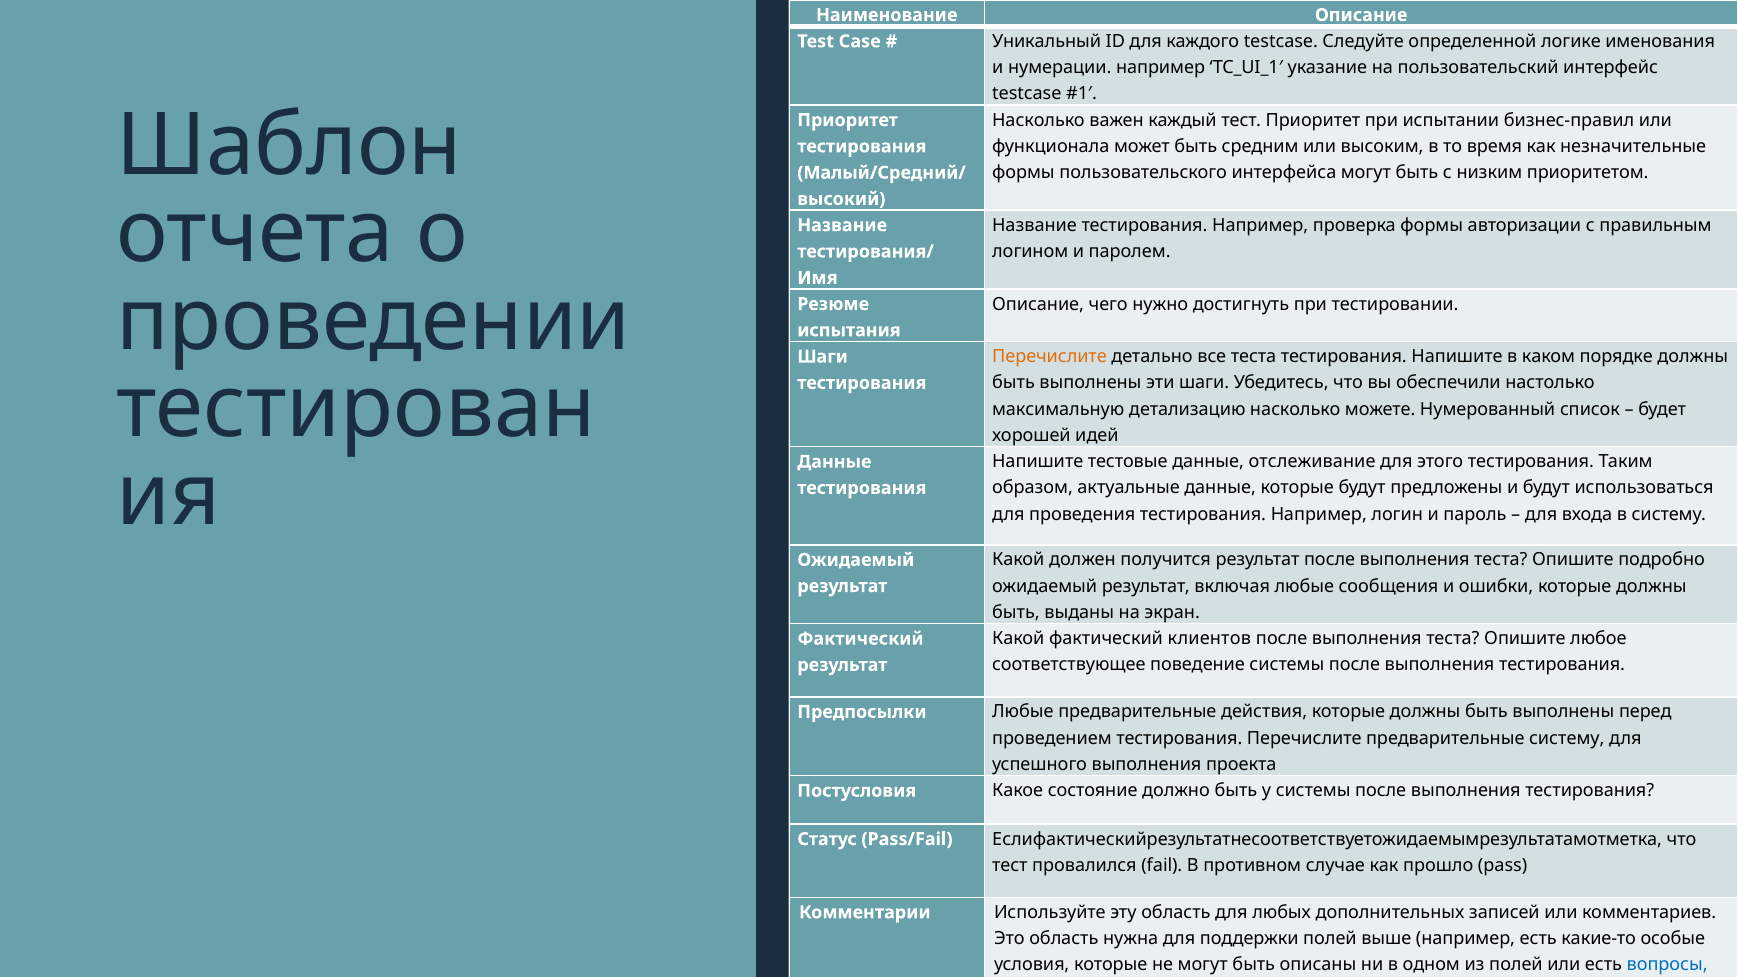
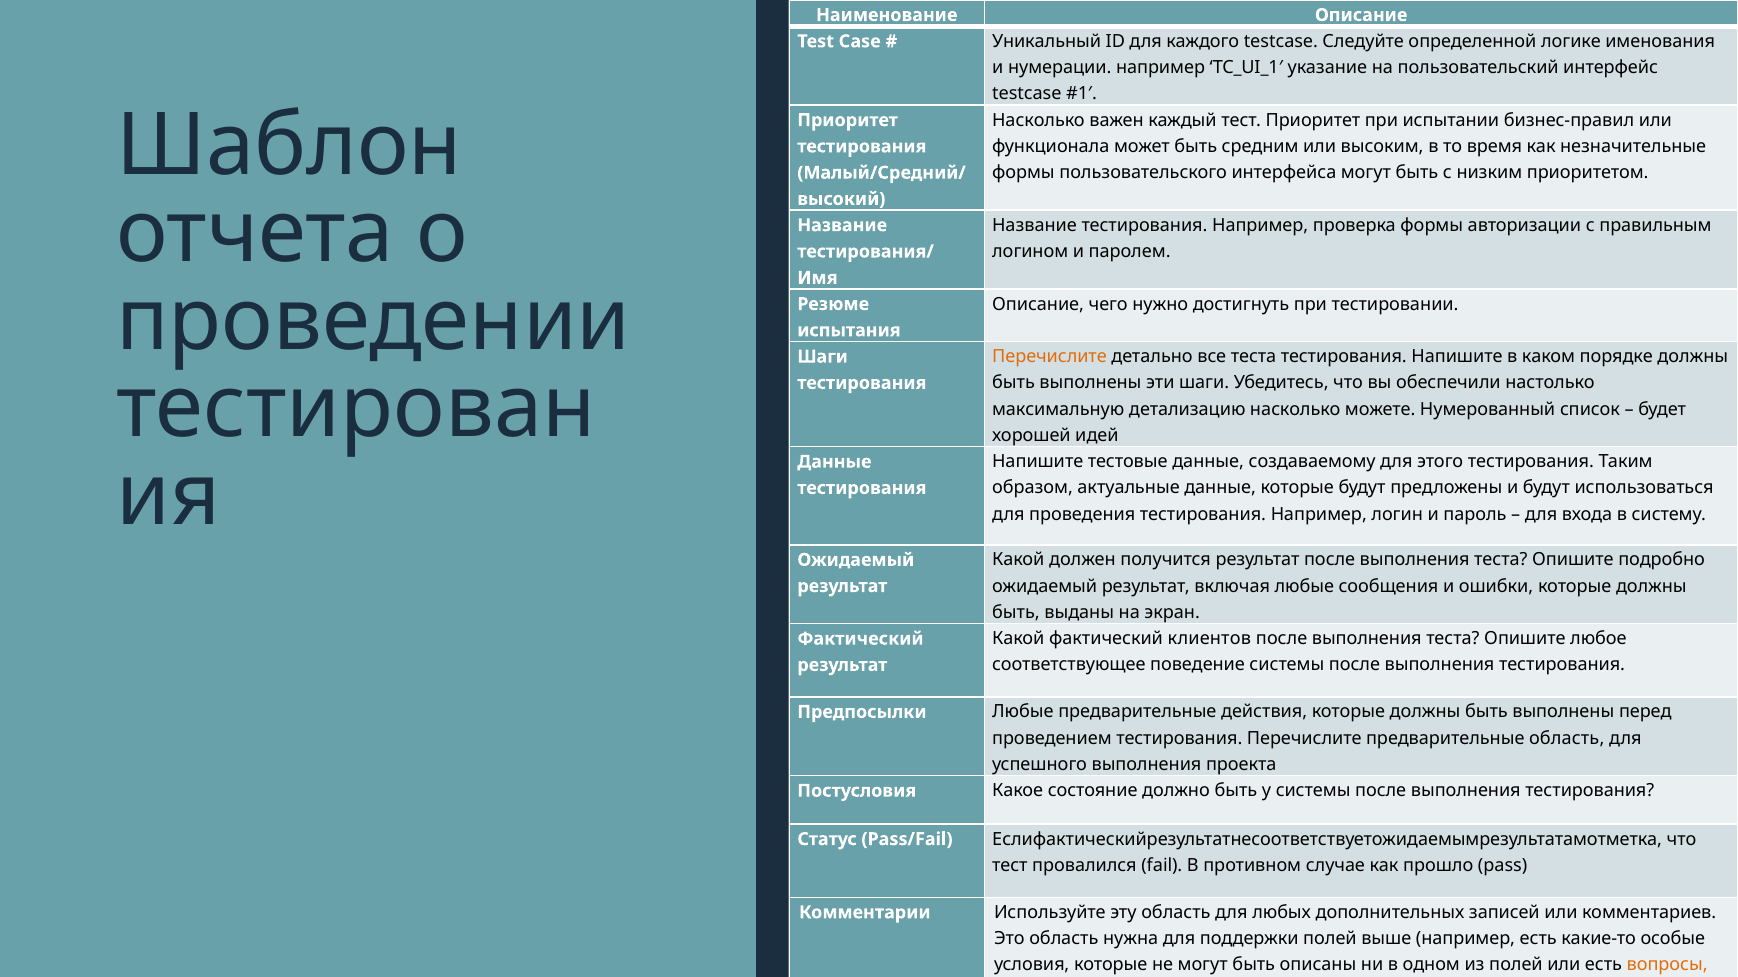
отслеживание: отслеживание -> создаваемому
предварительные систему: систему -> область
вопросы colour: blue -> orange
